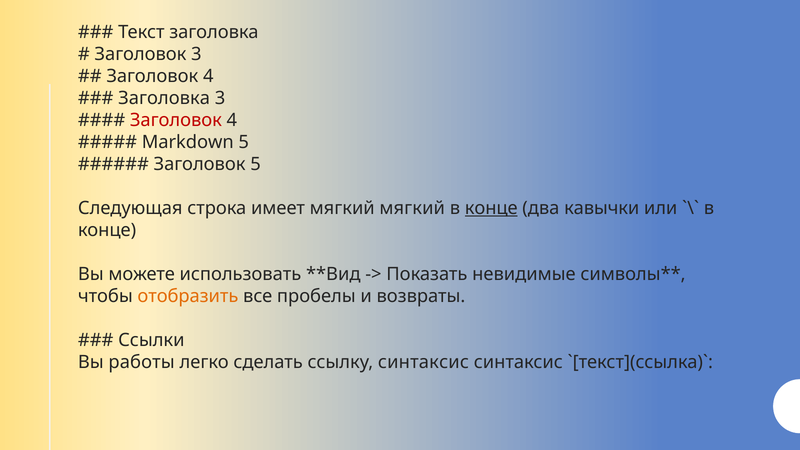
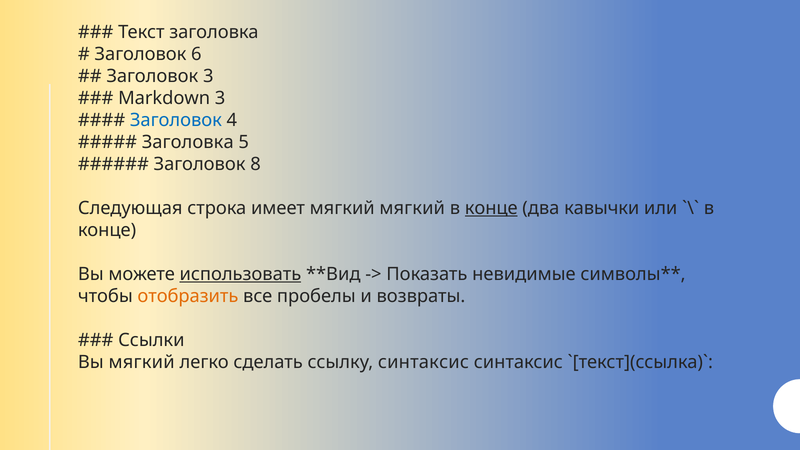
Заголовок 3: 3 -> 6
4 at (208, 76): 4 -> 3
Заголовка at (164, 98): Заголовка -> Markdown
Заголовок at (176, 120) colour: red -> blue
Markdown at (188, 142): Markdown -> Заголовка
Заголовок 5: 5 -> 8
использовать underline: none -> present
Вы работы: работы -> мягкий
